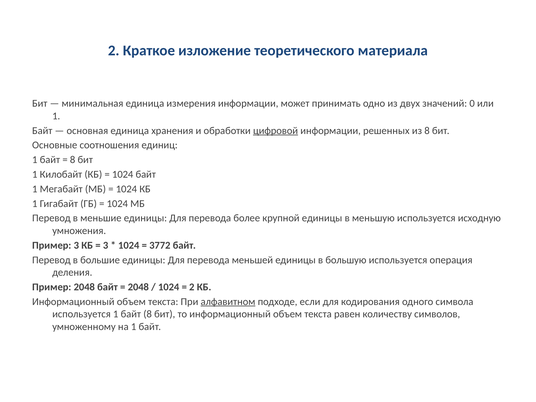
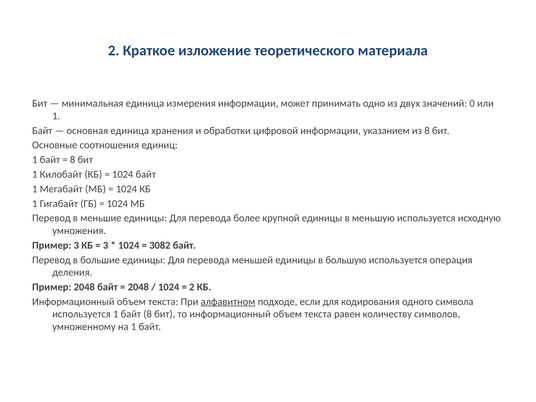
цифровой underline: present -> none
решенных: решенных -> указанием
3772: 3772 -> 3082
